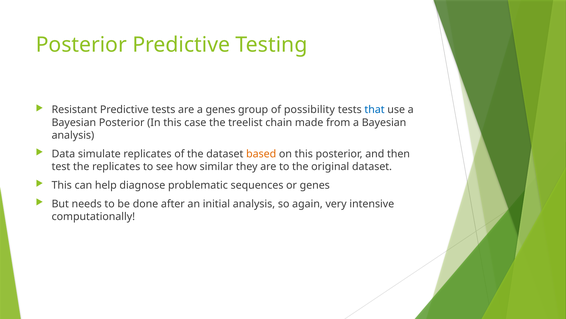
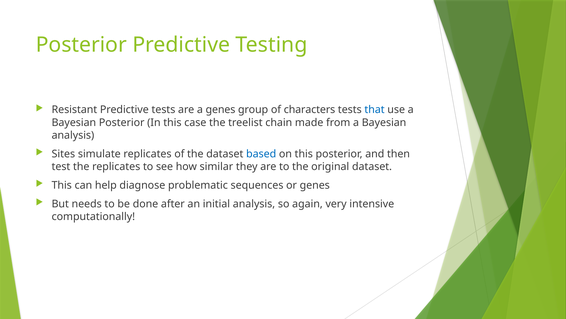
possibility: possibility -> characters
Data: Data -> Sites
based colour: orange -> blue
